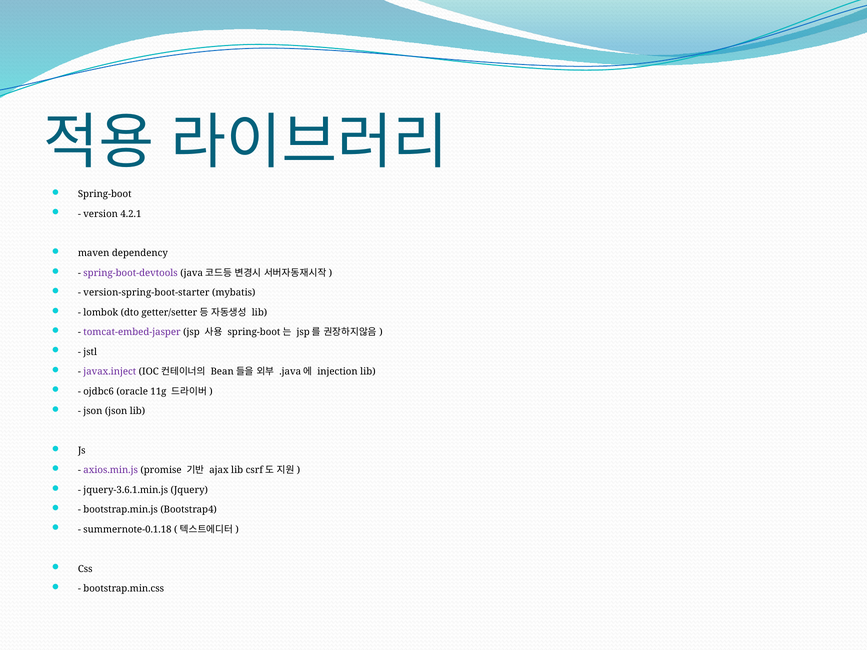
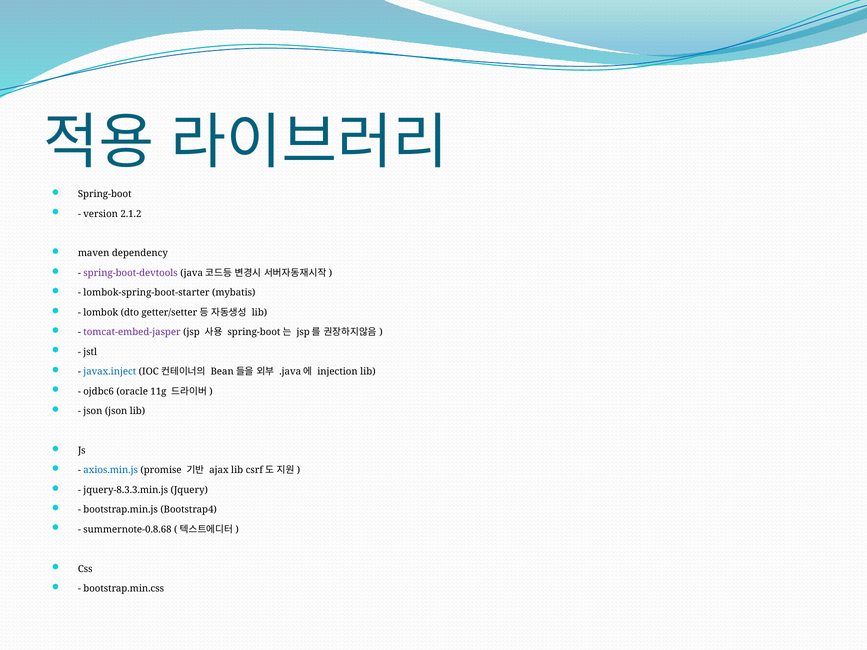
4.2.1: 4.2.1 -> 2.1.2
version-spring-boot-starter: version-spring-boot-starter -> lombok-spring-boot-starter
javax.inject colour: purple -> blue
axios.min.js colour: purple -> blue
jquery-3.6.1.min.js: jquery-3.6.1.min.js -> jquery-8.3.3.min.js
summernote-0.1.18: summernote-0.1.18 -> summernote-0.8.68
